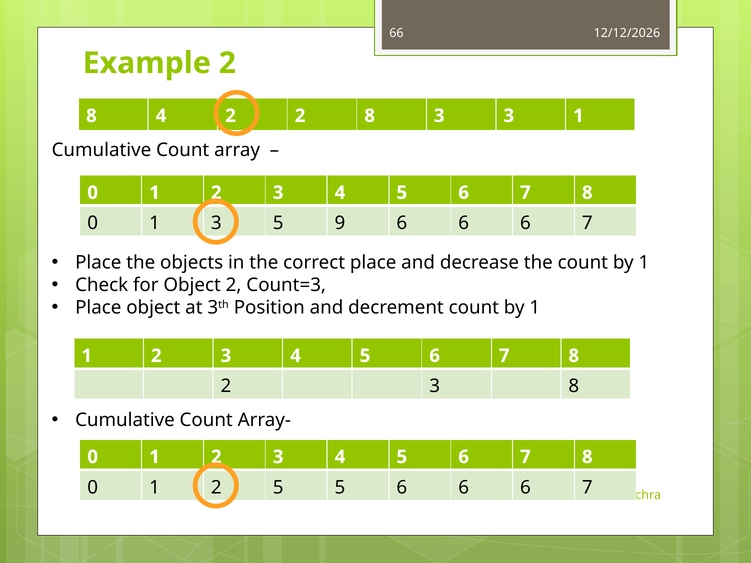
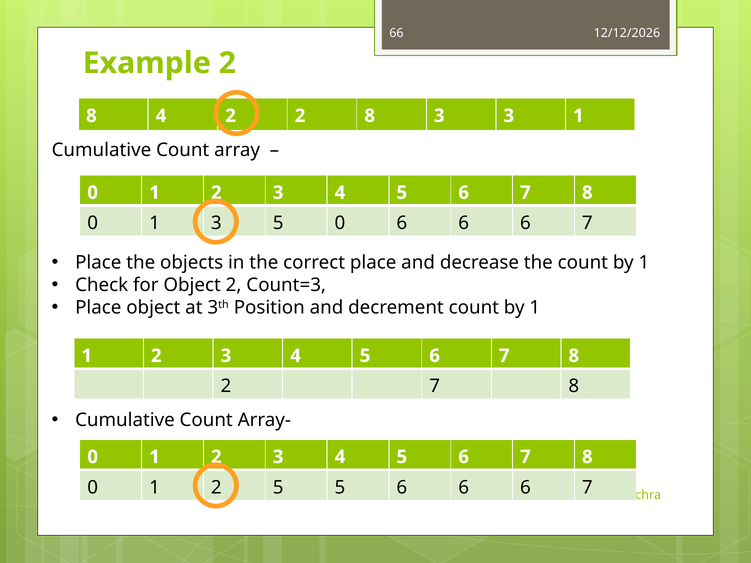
5 9: 9 -> 0
3 at (435, 386): 3 -> 7
